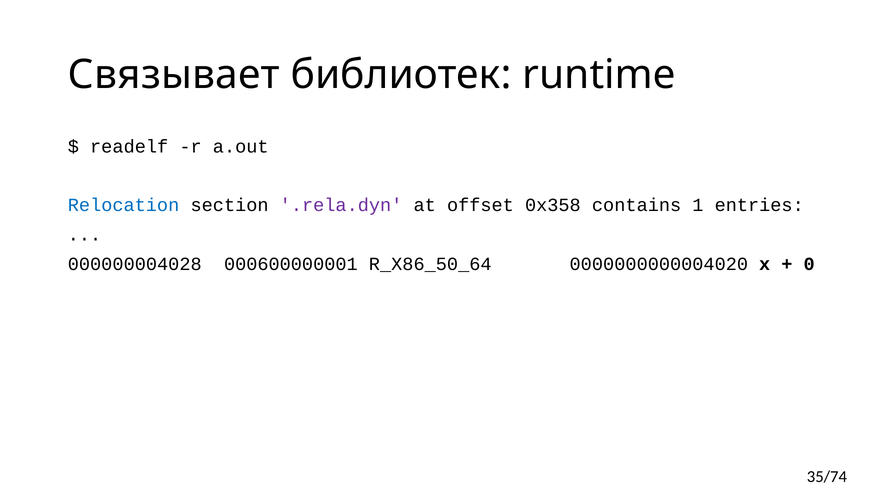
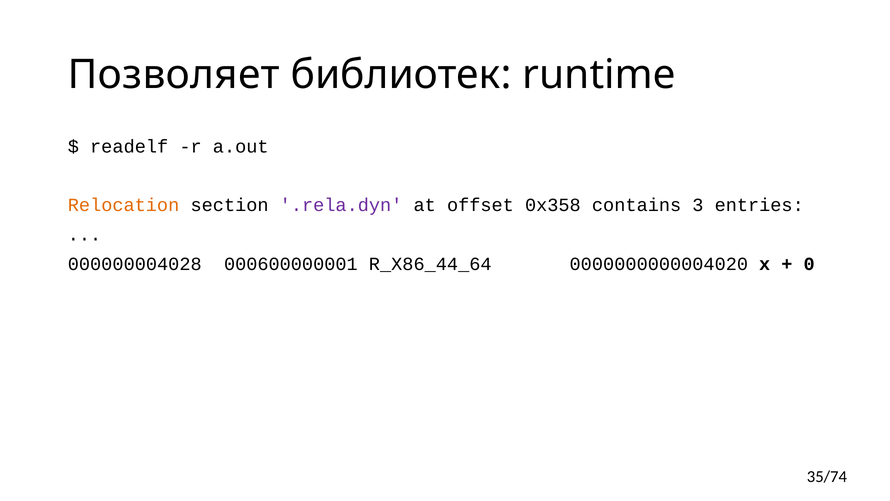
Связывает: Связывает -> Позволяет
Relocation colour: blue -> orange
1: 1 -> 3
R_X86_50_64: R_X86_50_64 -> R_X86_44_64
